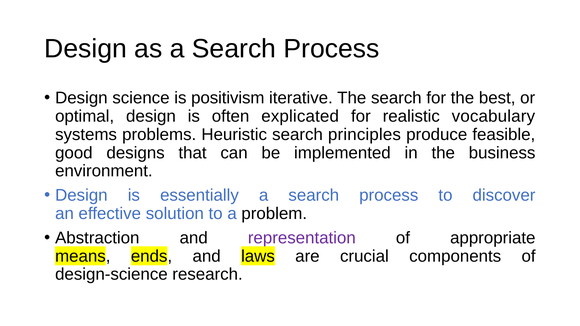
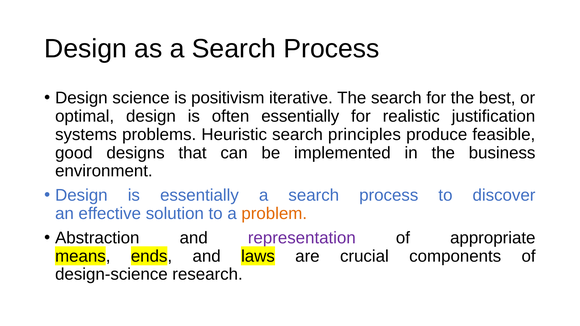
often explicated: explicated -> essentially
vocabulary: vocabulary -> justification
problem colour: black -> orange
